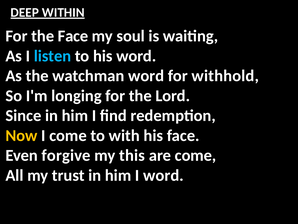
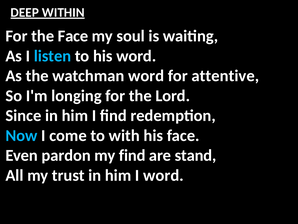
withhold: withhold -> attentive
Now colour: yellow -> light blue
forgive: forgive -> pardon
my this: this -> find
are come: come -> stand
